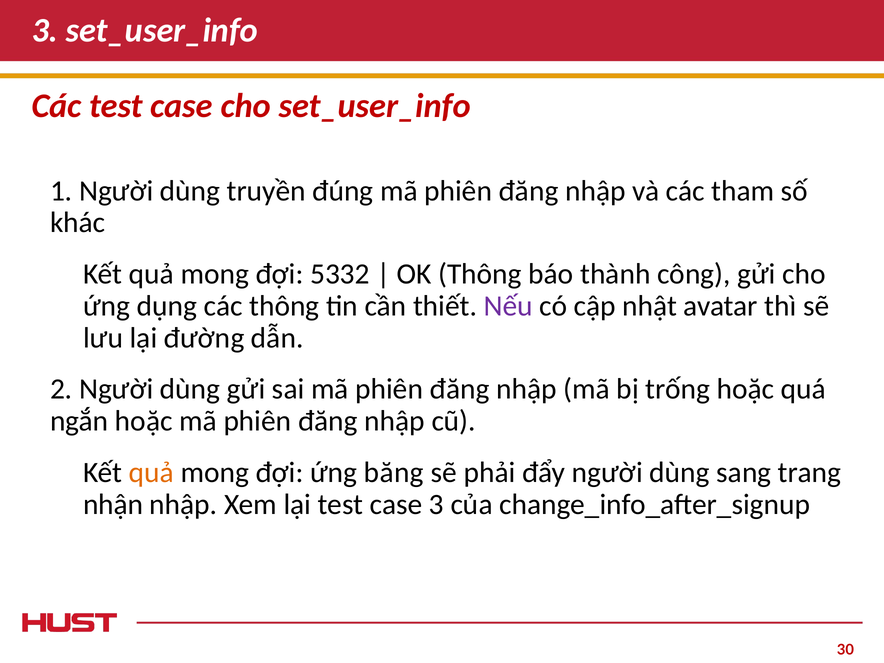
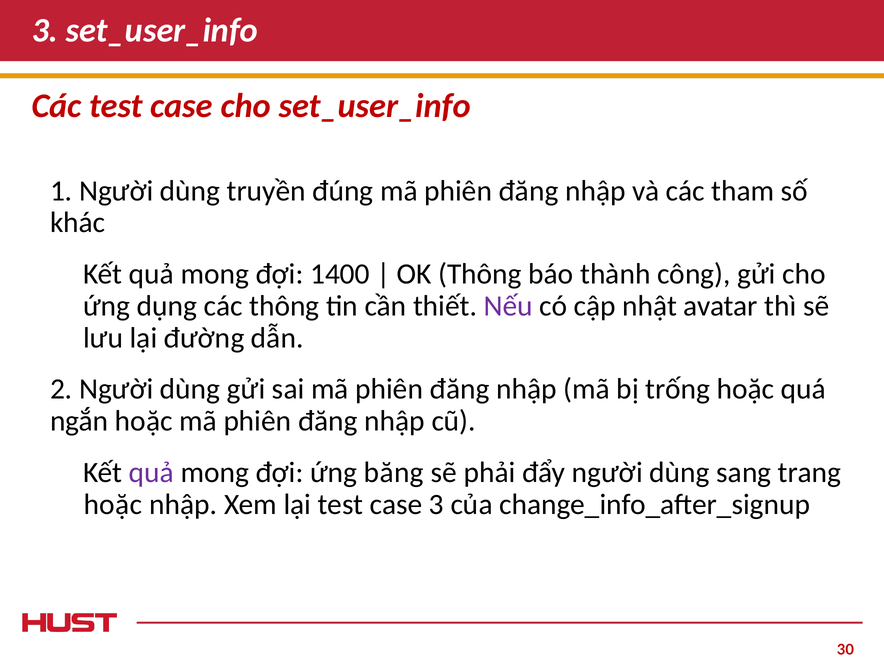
5332: 5332 -> 1400
quả at (151, 472) colour: orange -> purple
nhận at (113, 504): nhận -> hoặc
